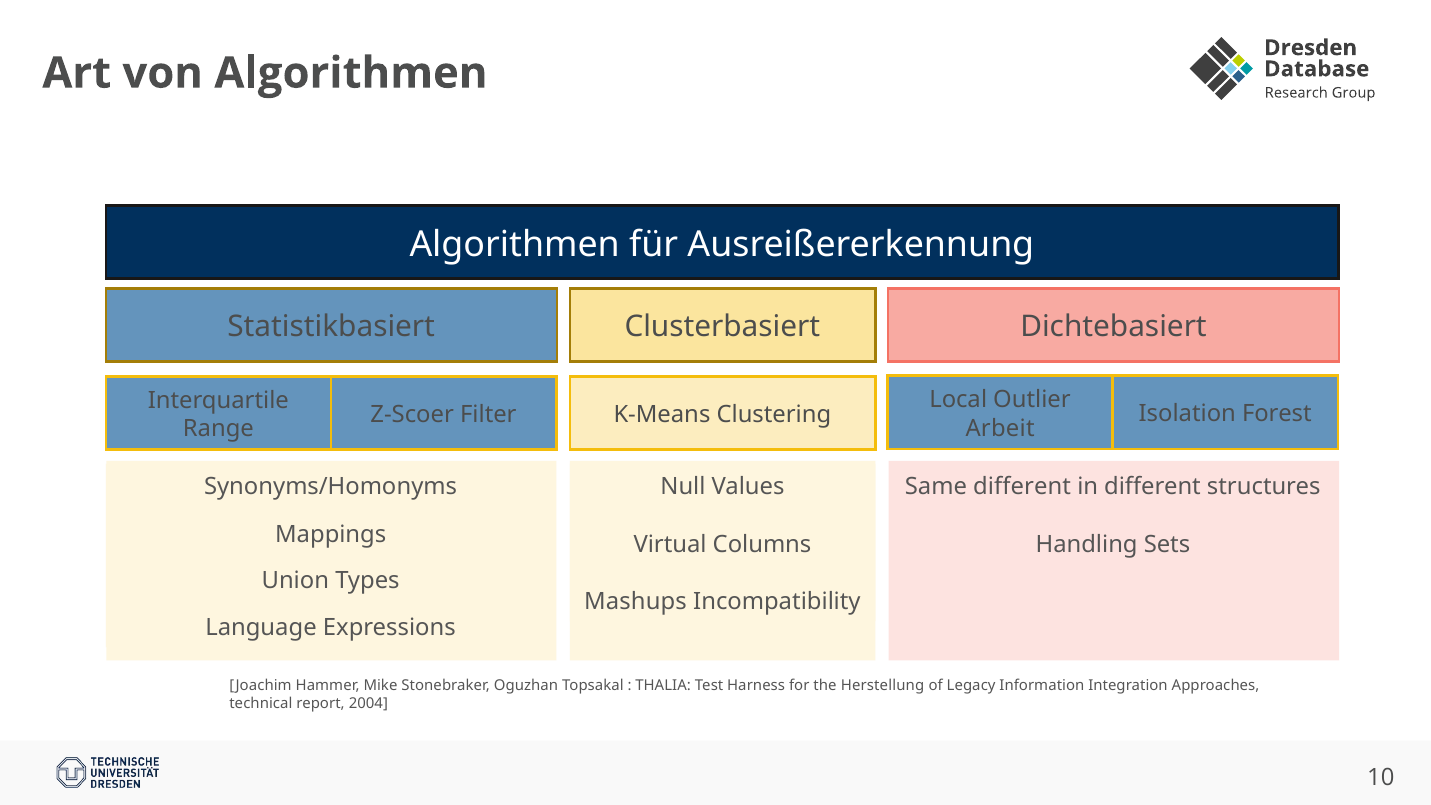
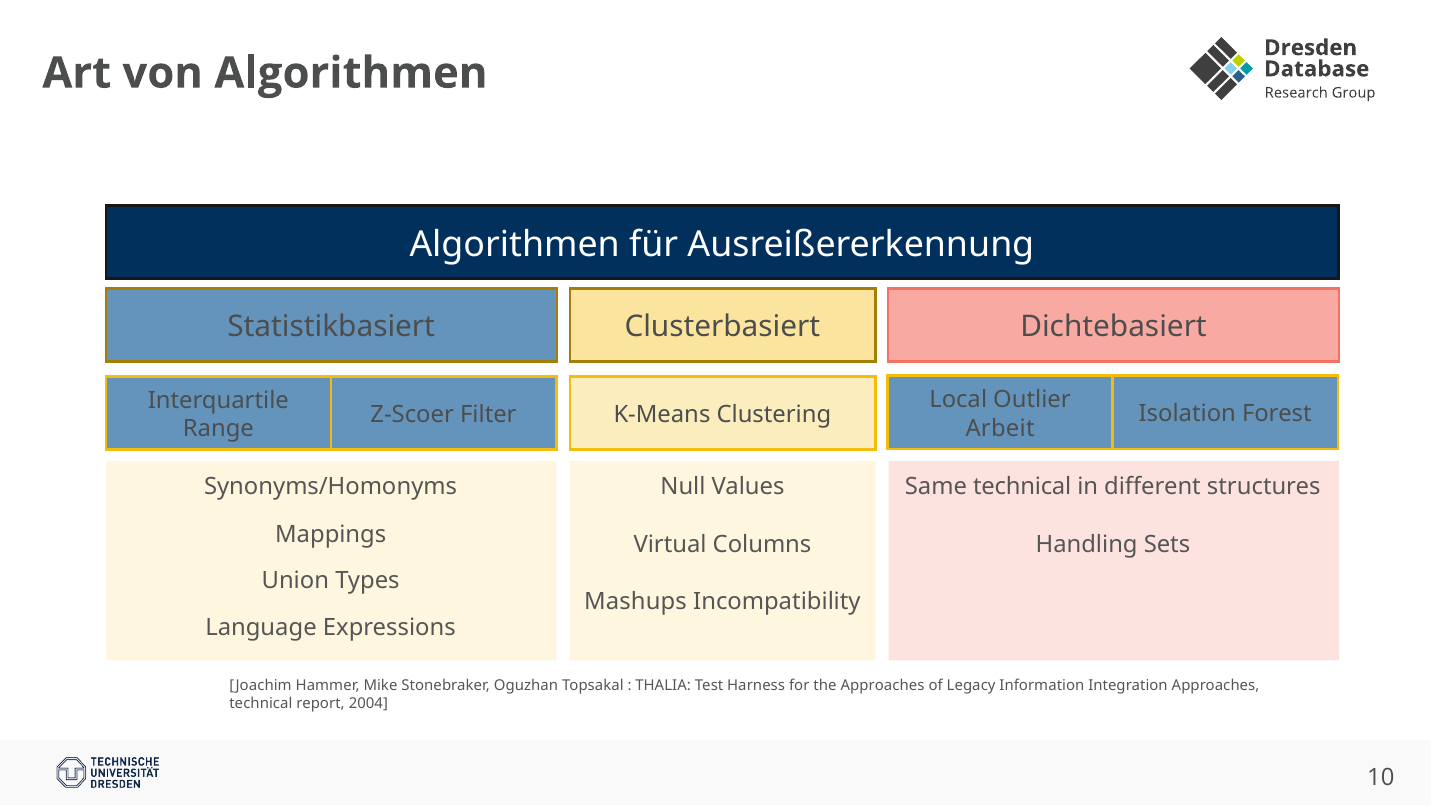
Same different: different -> technical
the Herstellung: Herstellung -> Approaches
